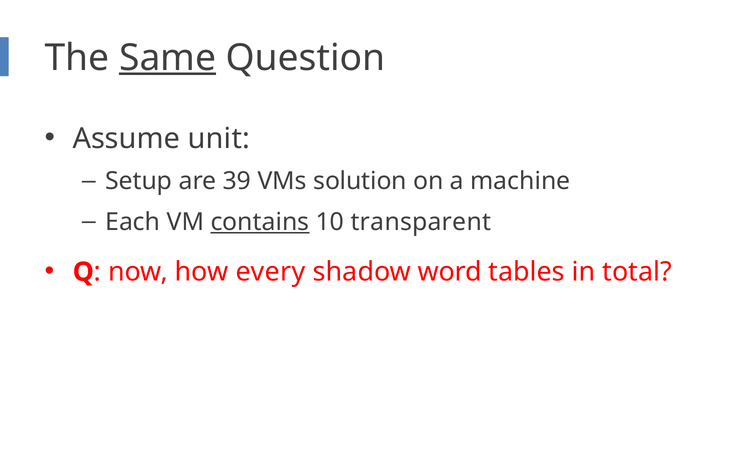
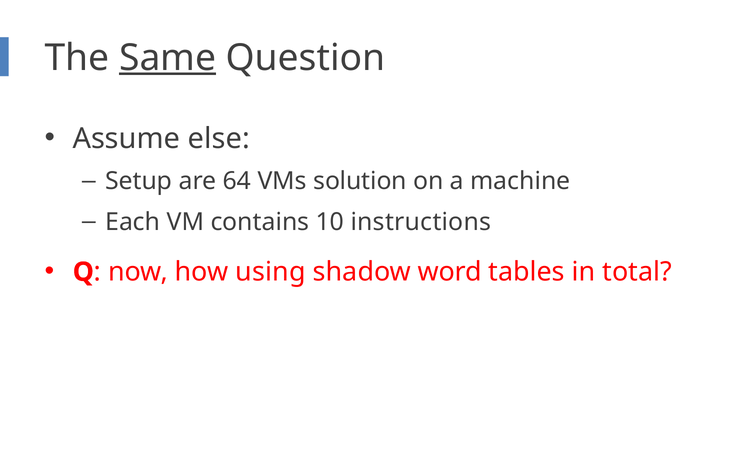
unit: unit -> else
39: 39 -> 64
contains underline: present -> none
transparent: transparent -> instructions
every: every -> using
